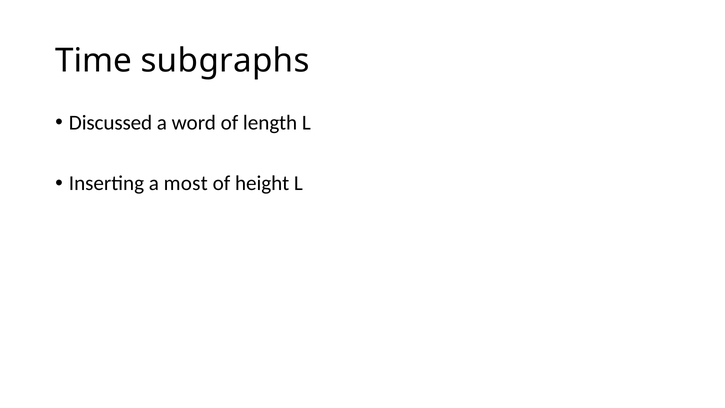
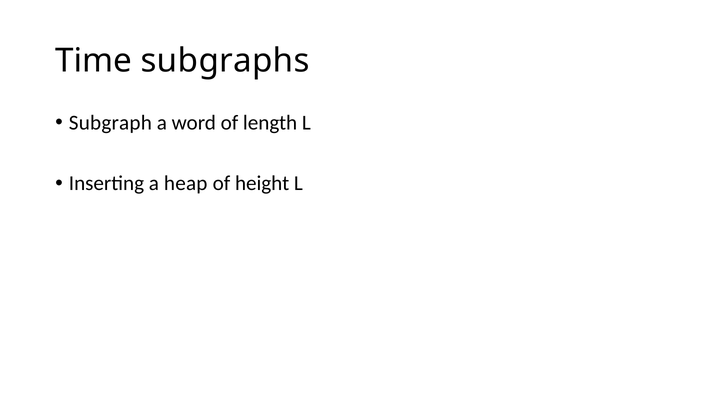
Discussed: Discussed -> Subgraph
most: most -> heap
